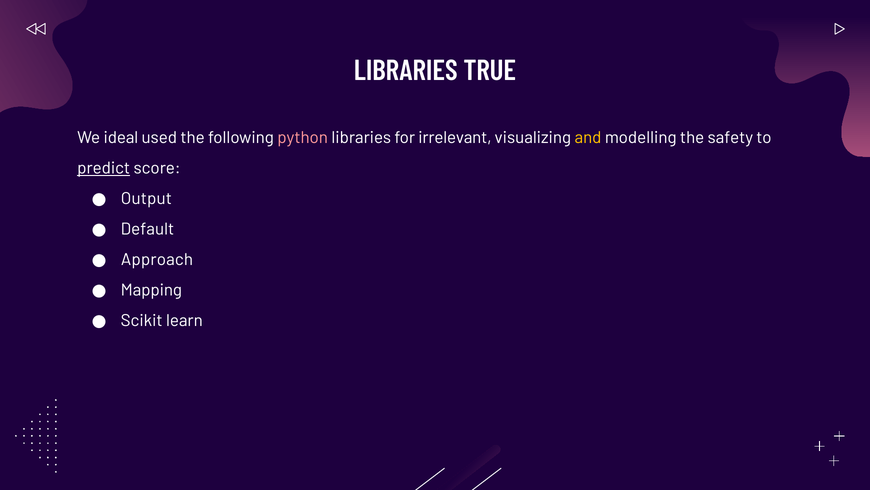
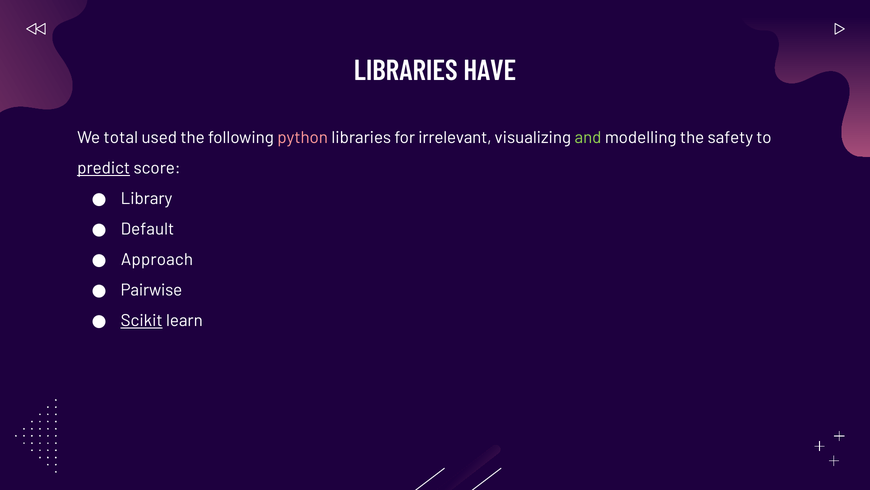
TRUE: TRUE -> HAVE
ideal: ideal -> total
and colour: yellow -> light green
Output: Output -> Library
Mapping: Mapping -> Pairwise
Scikit underline: none -> present
